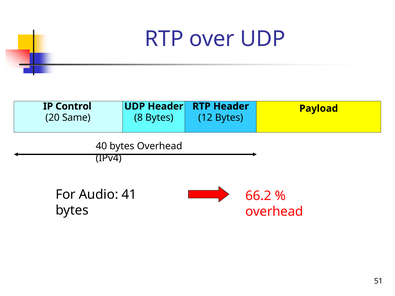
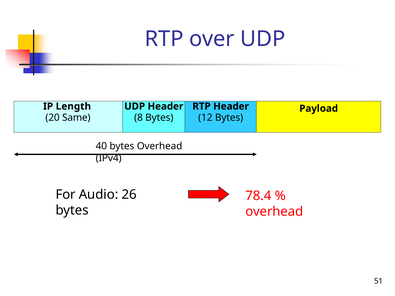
Control: Control -> Length
41: 41 -> 26
66.2: 66.2 -> 78.4
